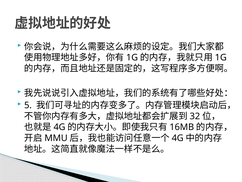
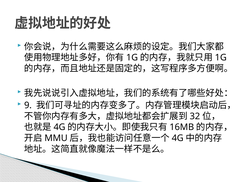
5: 5 -> 9
